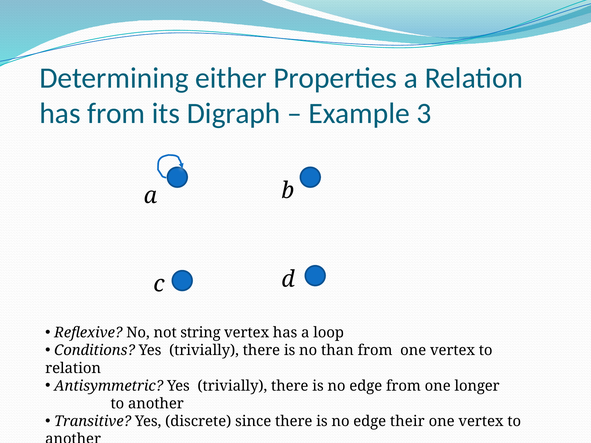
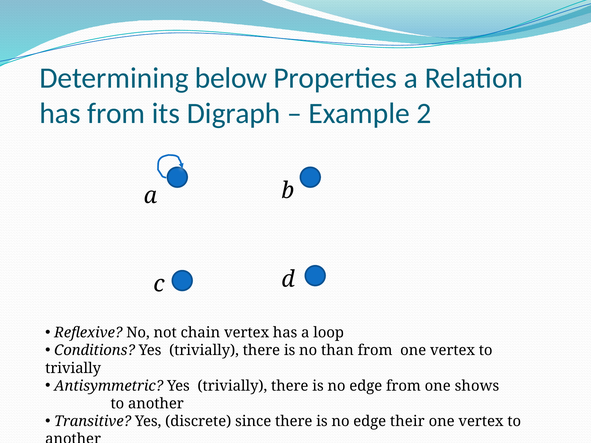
either: either -> below
3: 3 -> 2
string: string -> chain
relation at (73, 368): relation -> trivially
longer: longer -> shows
